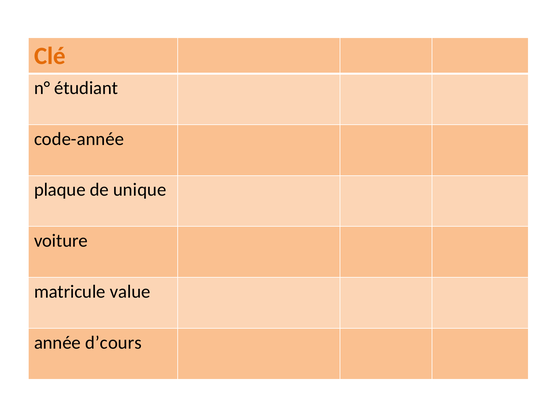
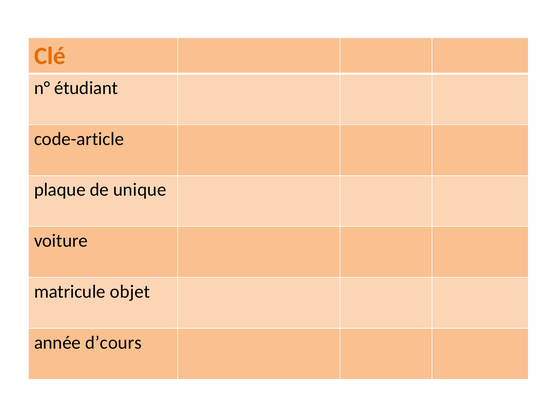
code-année: code-année -> code-article
value: value -> objet
